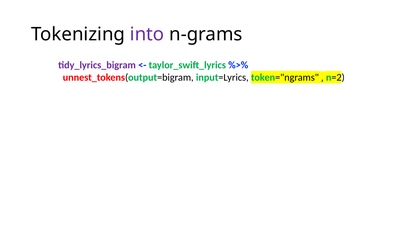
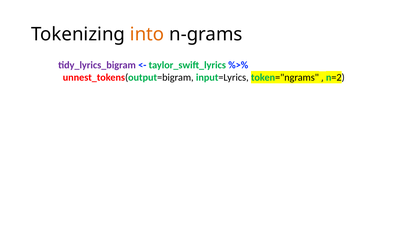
into colour: purple -> orange
